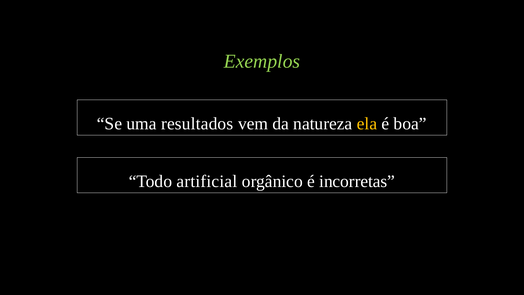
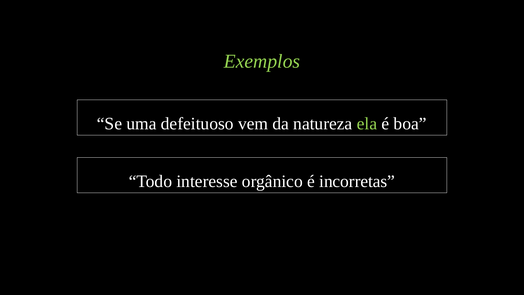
resultados: resultados -> defeituoso
ela colour: yellow -> light green
artificial: artificial -> interesse
